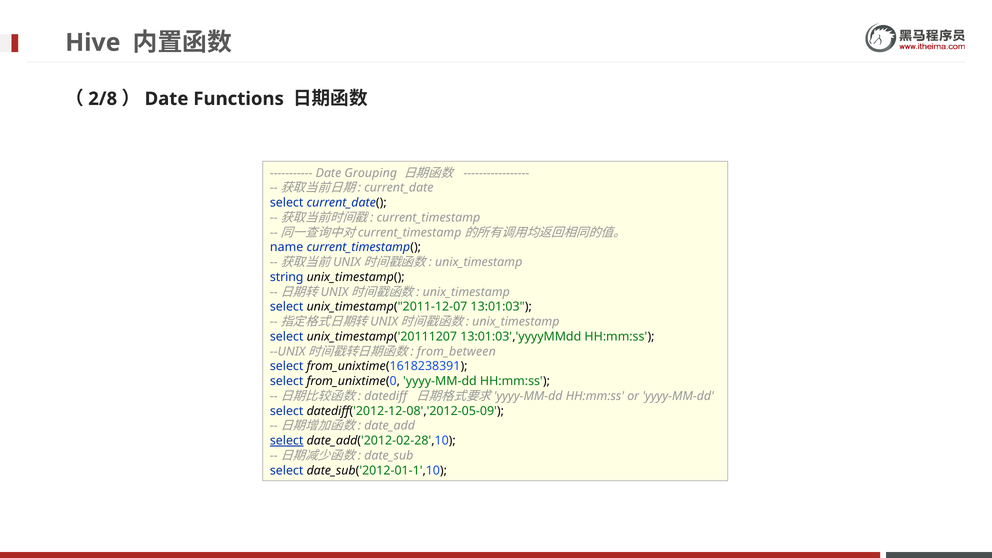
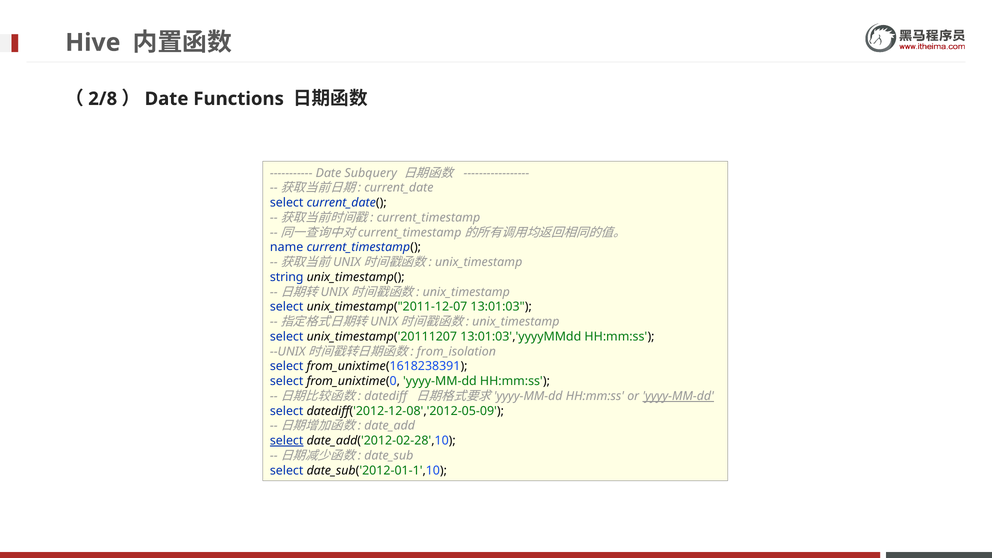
Grouping: Grouping -> Subquery
from_between: from_between -> from_isolation
yyyy-MM-dd at (678, 396) underline: none -> present
